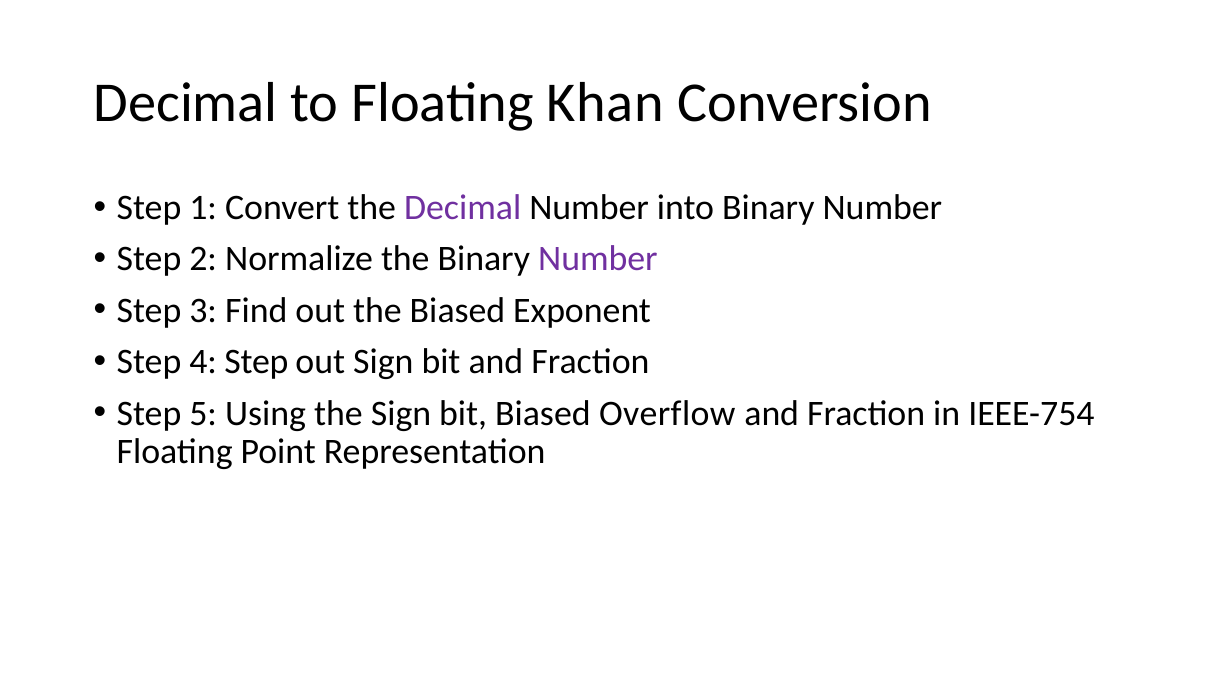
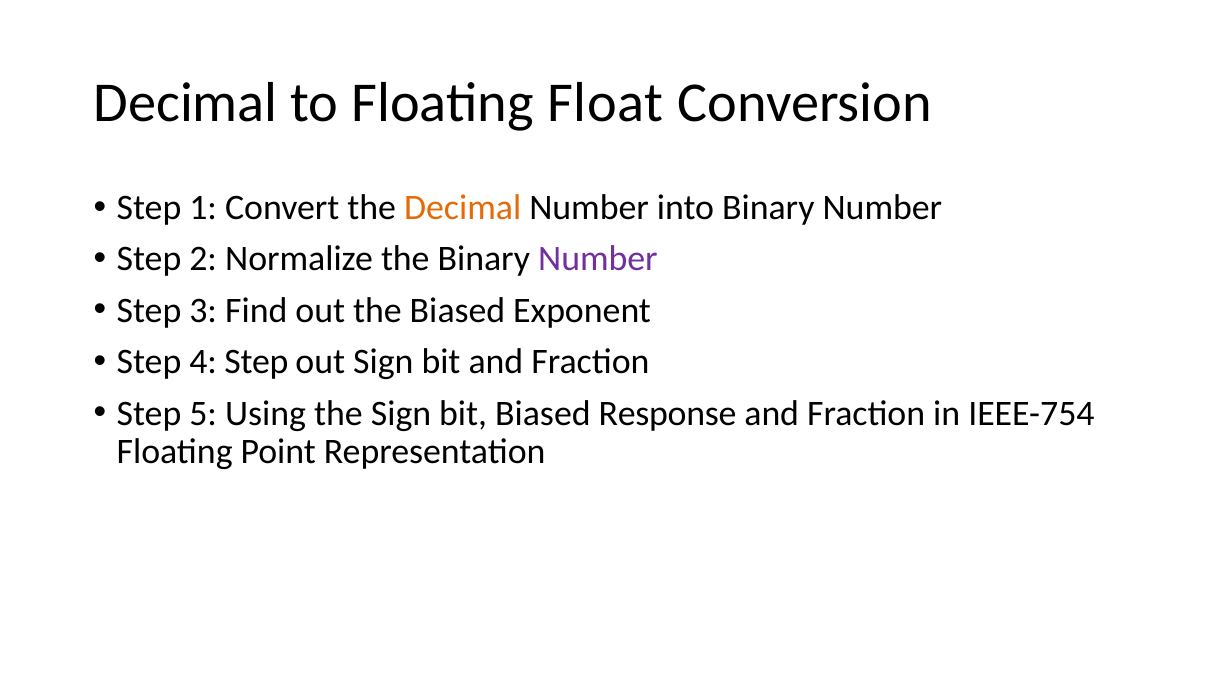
Khan: Khan -> Float
Decimal at (463, 208) colour: purple -> orange
Overflow: Overflow -> Response
